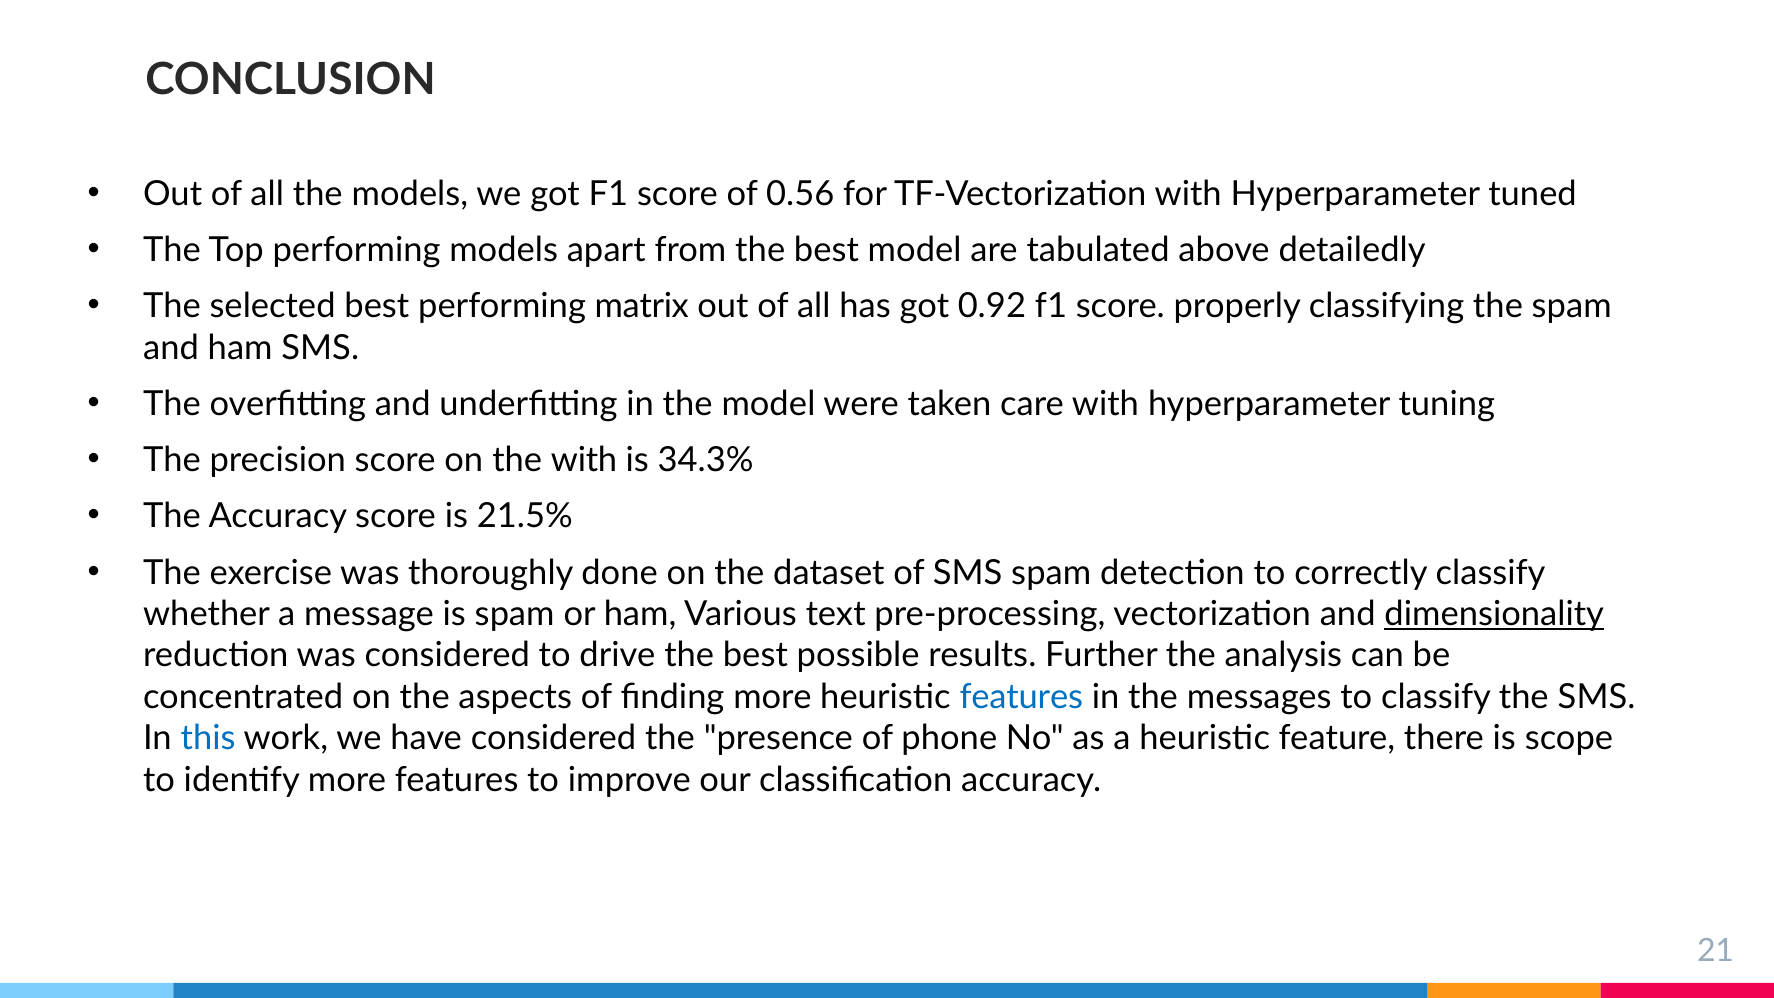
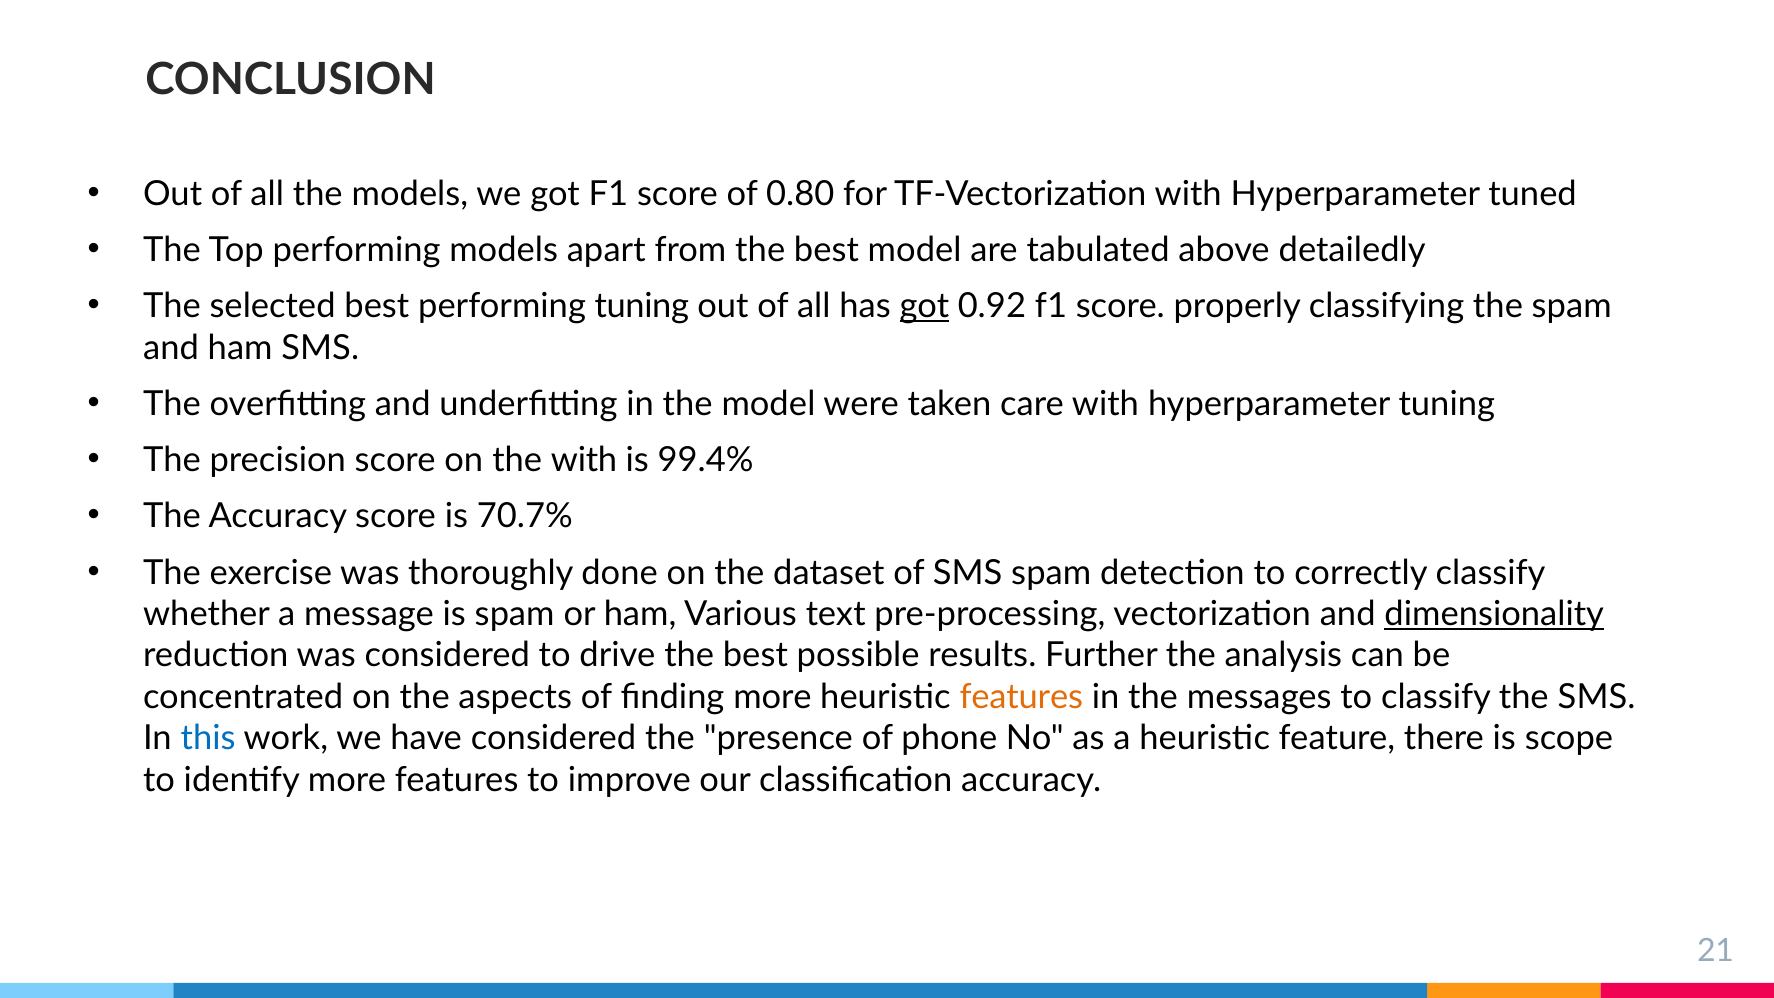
0.56: 0.56 -> 0.80
performing matrix: matrix -> tuning
got at (924, 306) underline: none -> present
34.3%: 34.3% -> 99.4%
21.5%: 21.5% -> 70.7%
features at (1021, 697) colour: blue -> orange
